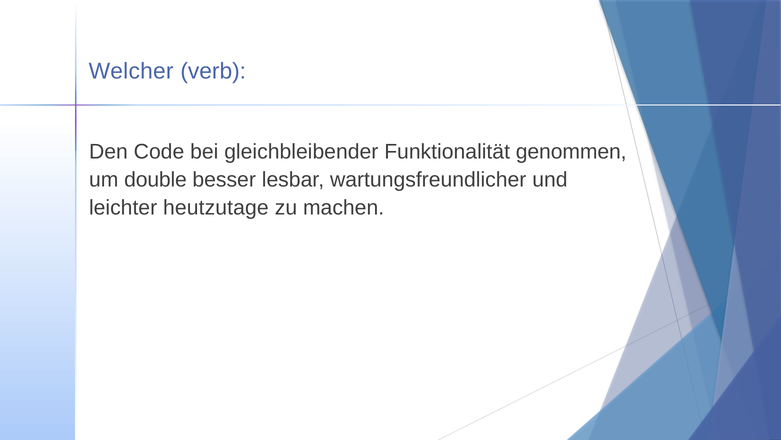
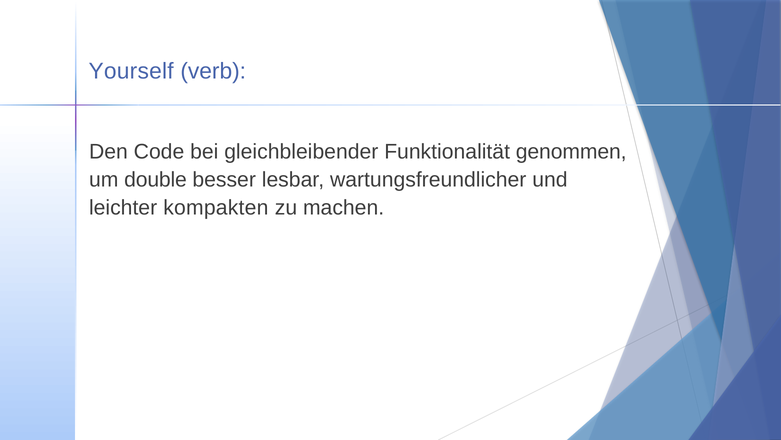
Welcher: Welcher -> Yourself
heutzutage: heutzutage -> kompakten
